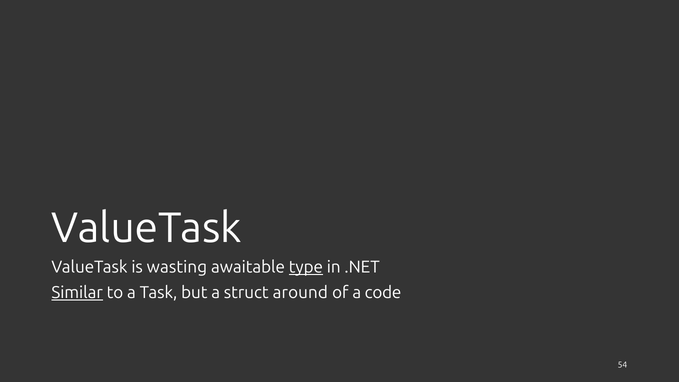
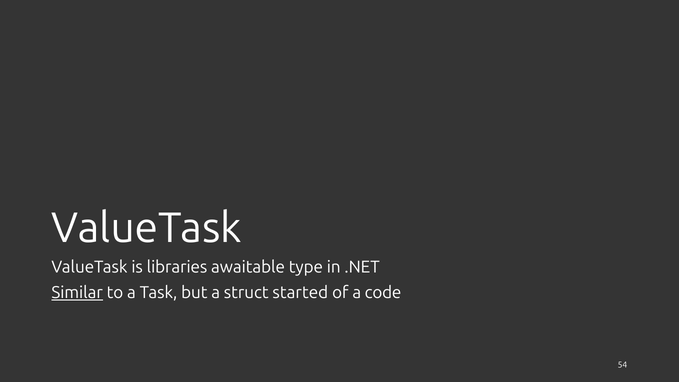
wasting: wasting -> libraries
type underline: present -> none
around: around -> started
